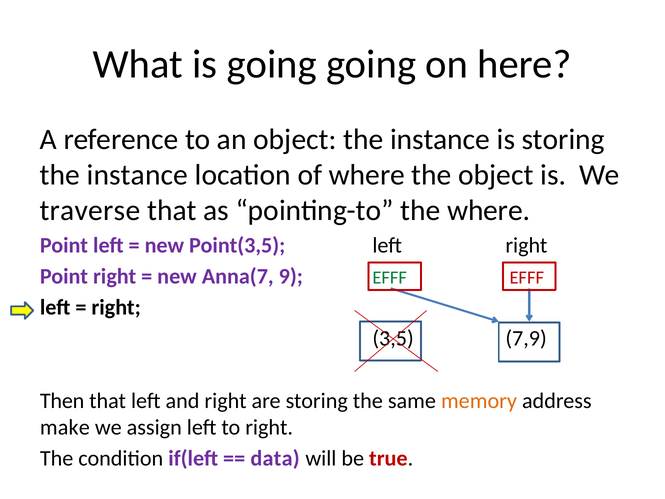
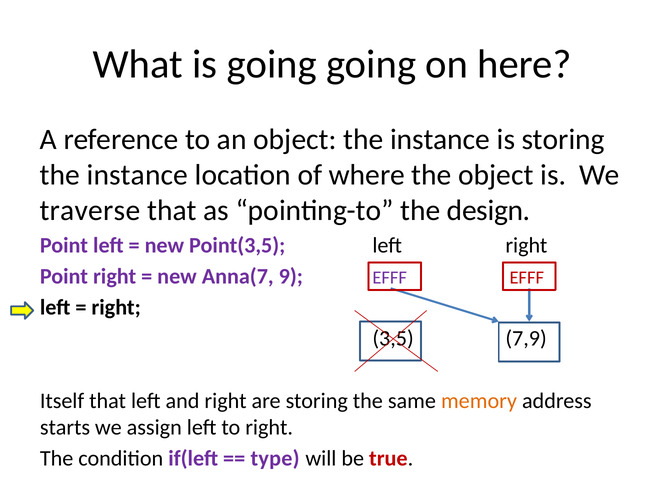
the where: where -> design
EFFF at (390, 278) colour: green -> purple
Then: Then -> Itself
make: make -> starts
data: data -> type
